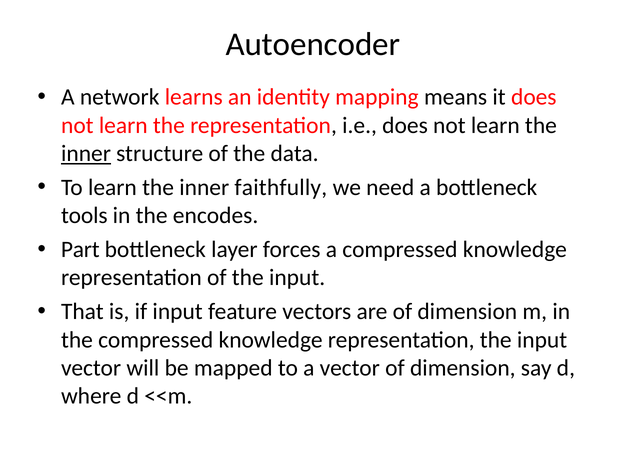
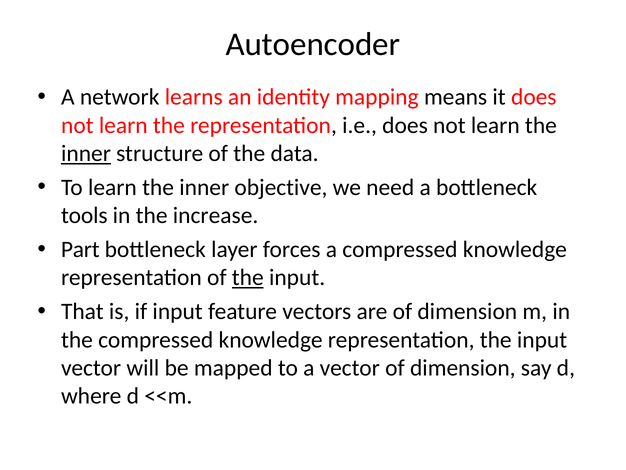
faithfully: faithfully -> objective
encodes: encodes -> increase
the at (248, 277) underline: none -> present
